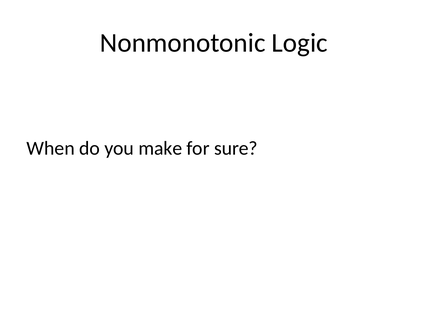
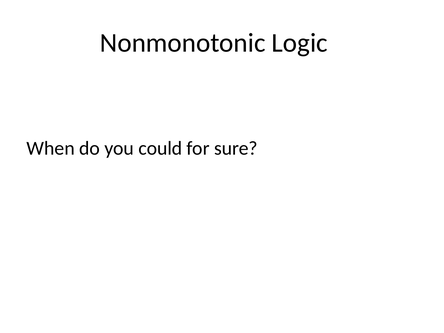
make: make -> could
